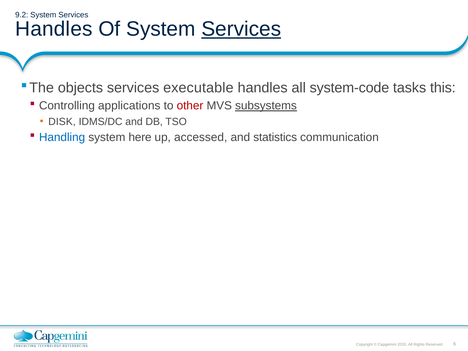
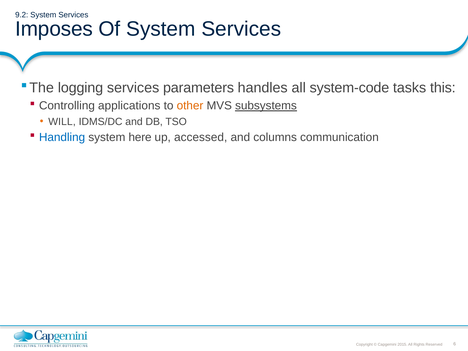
Handles at (54, 29): Handles -> Imposes
Services at (241, 29) underline: present -> none
objects: objects -> logging
executable: executable -> parameters
other colour: red -> orange
DISK: DISK -> WILL
statistics: statistics -> columns
